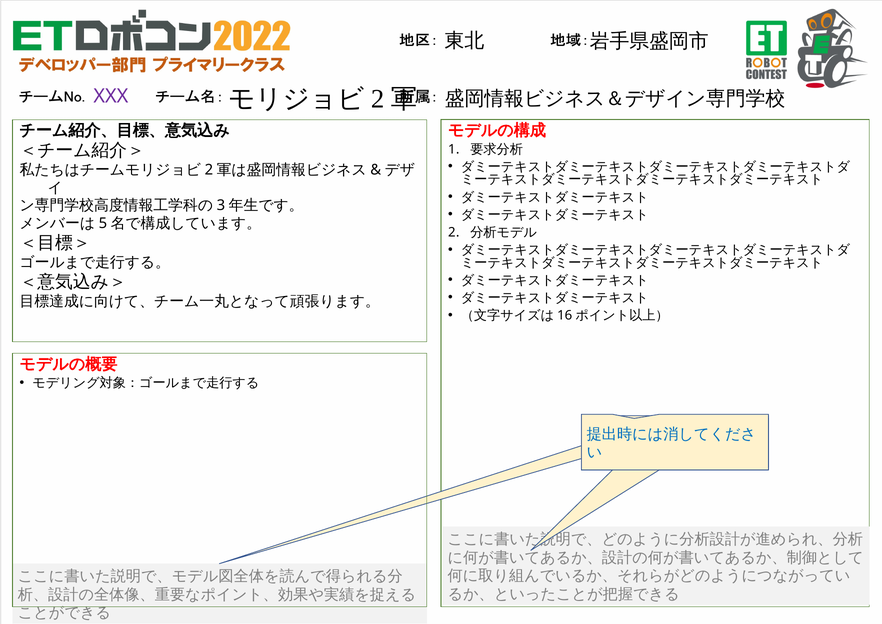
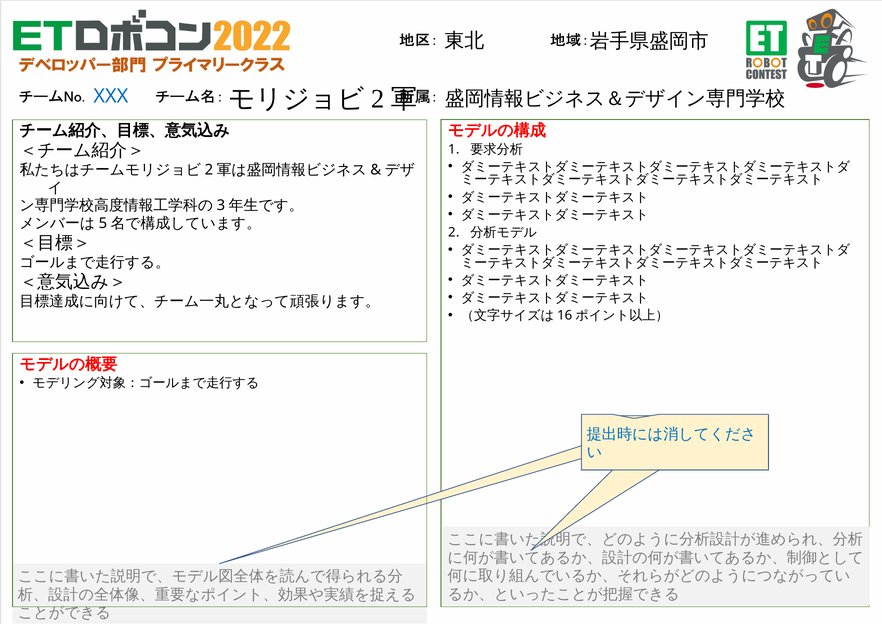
XXX colour: purple -> blue
